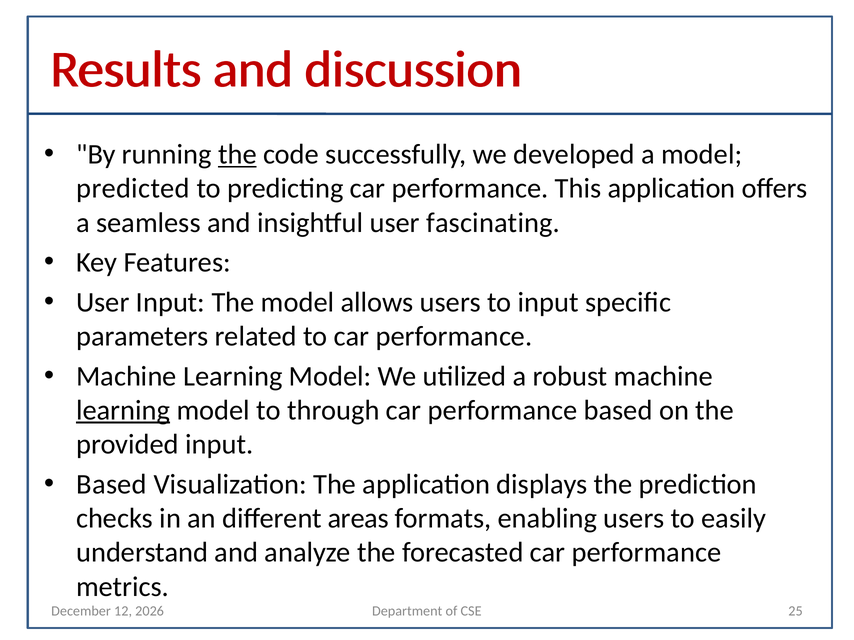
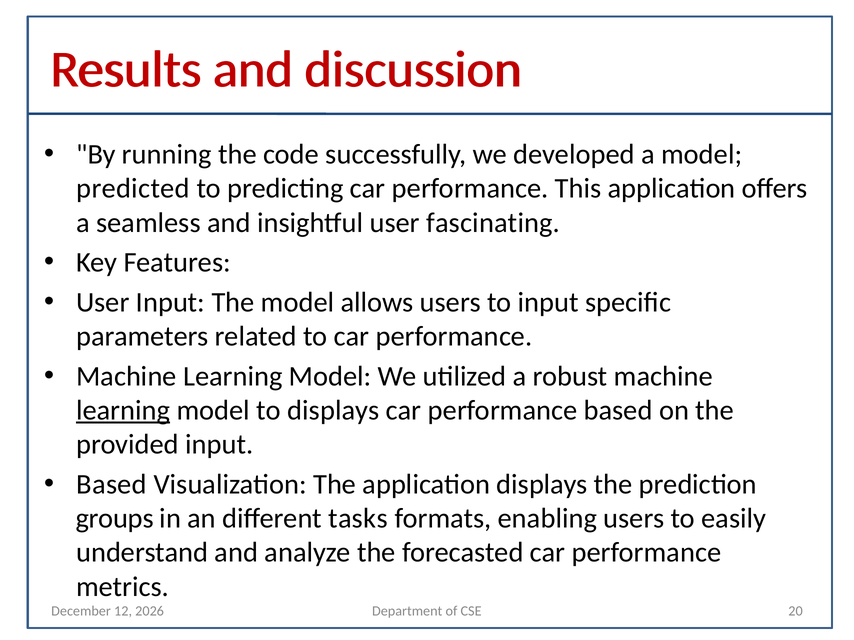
the at (237, 155) underline: present -> none
to through: through -> displays
checks: checks -> groups
areas: areas -> tasks
25: 25 -> 20
